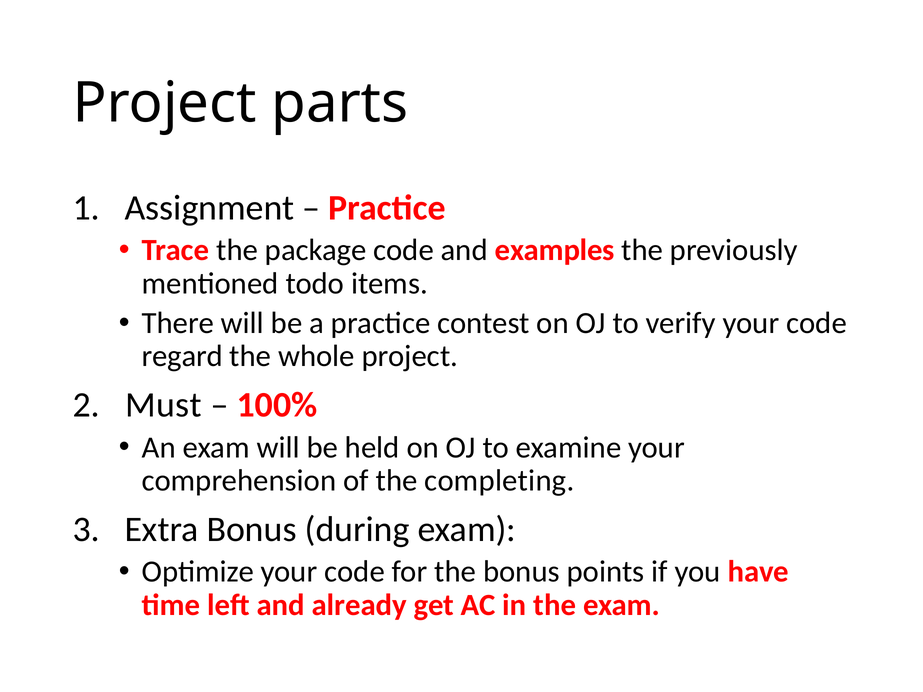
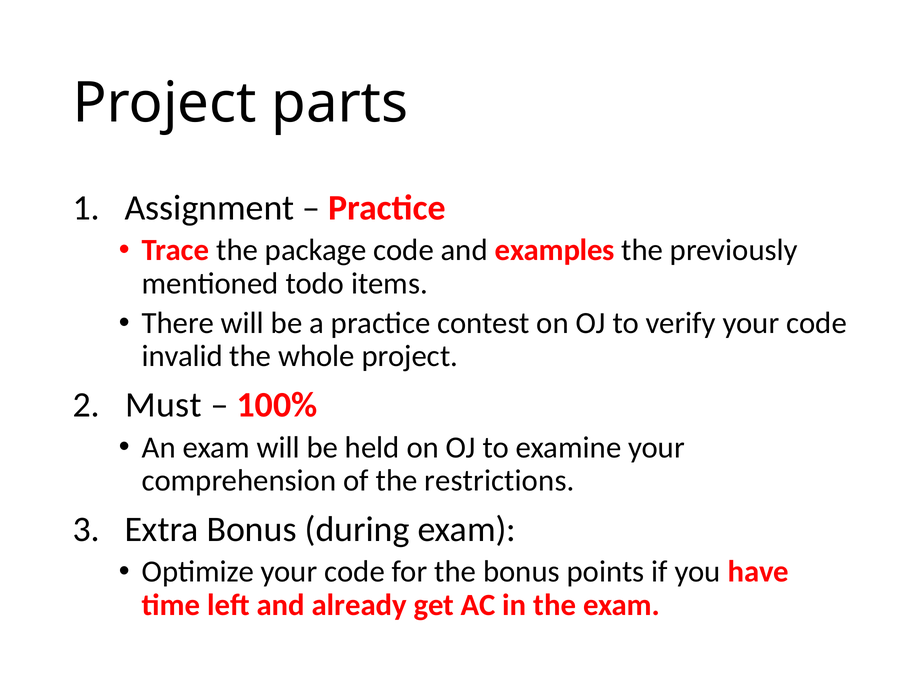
regard: regard -> invalid
completing: completing -> restrictions
